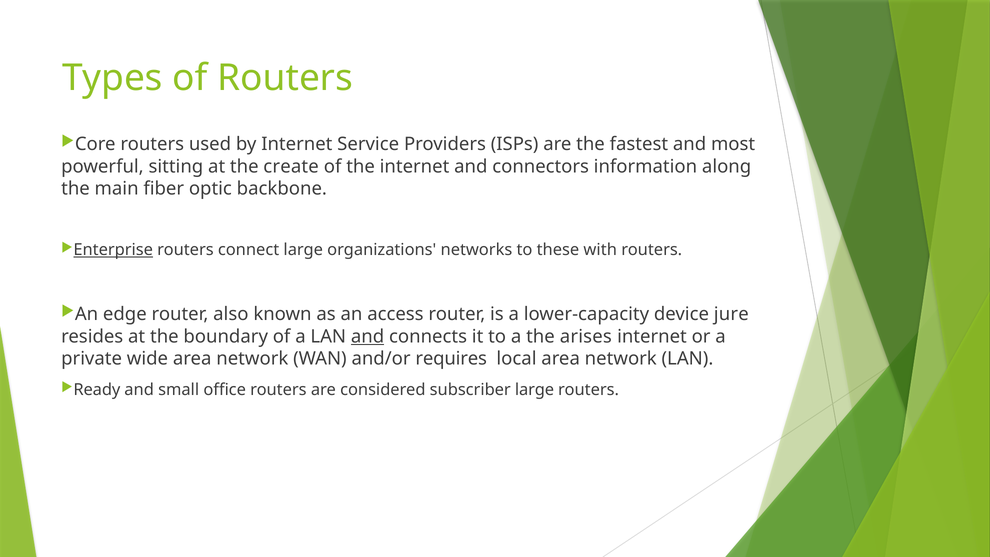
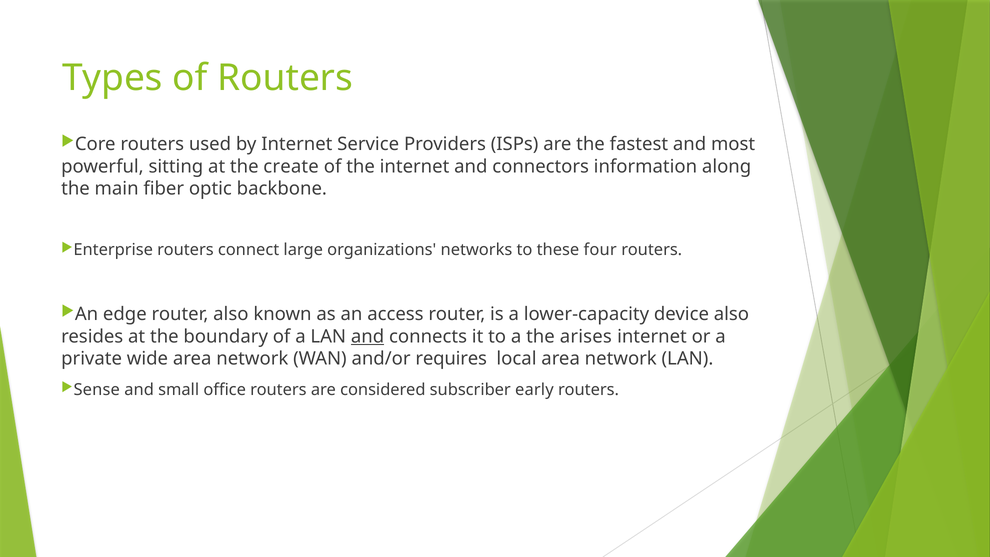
Enterprise underline: present -> none
with: with -> four
device jure: jure -> also
Ready: Ready -> Sense
subscriber large: large -> early
